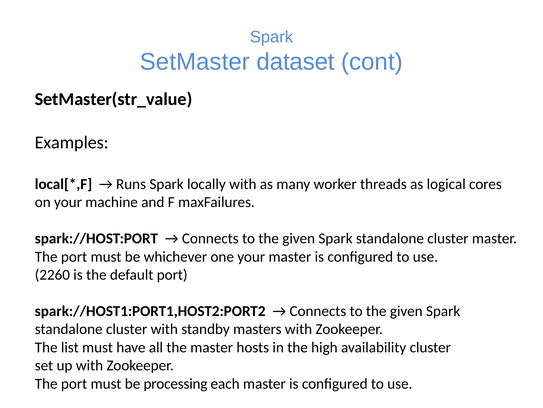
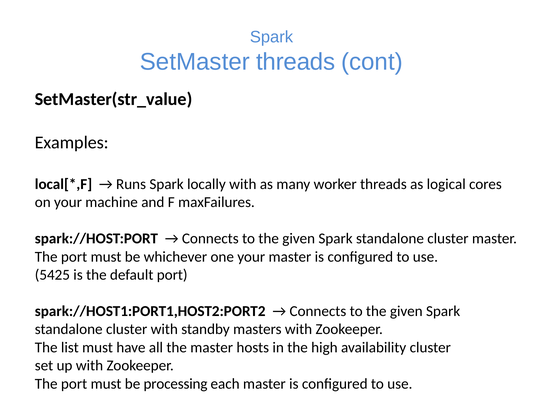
SetMaster dataset: dataset -> threads
2260: 2260 -> 5425
